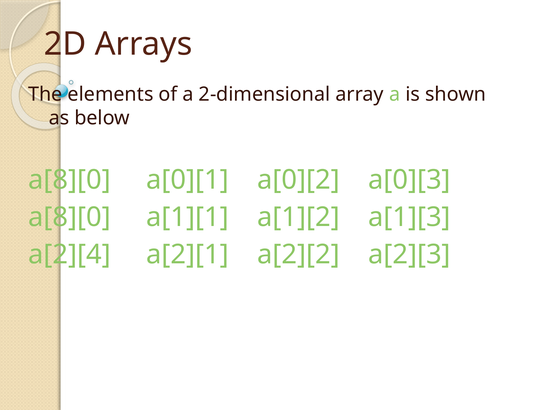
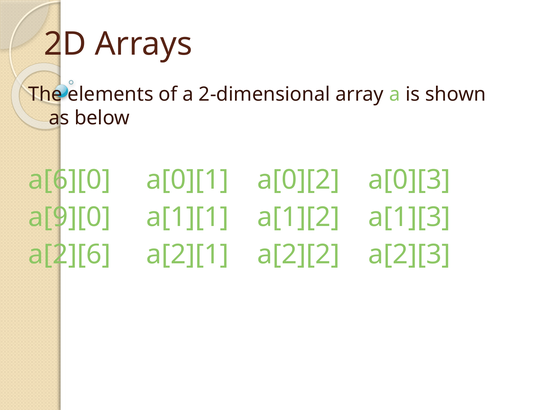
a[8][0 at (69, 180): a[8][0 -> a[6][0
a[8][0 at (69, 217): a[8][0 -> a[9][0
a[2][4: a[2][4 -> a[2][6
